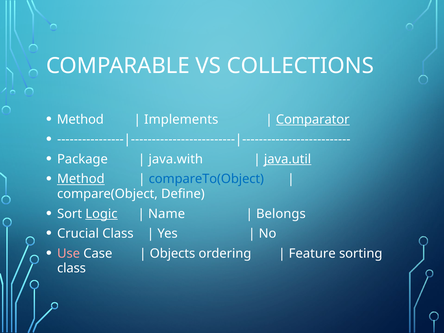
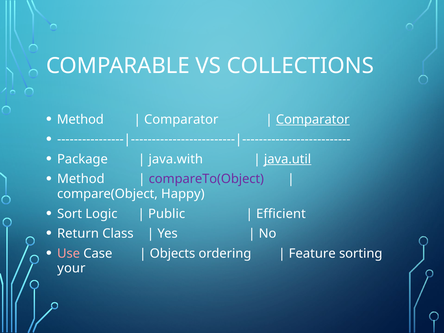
Implements at (181, 120): Implements -> Comparator
Method at (81, 179) underline: present -> none
compareTo(Object colour: blue -> purple
Define: Define -> Happy
Logic underline: present -> none
Name: Name -> Public
Belongs: Belongs -> Efficient
Crucial: Crucial -> Return
class at (71, 268): class -> your
